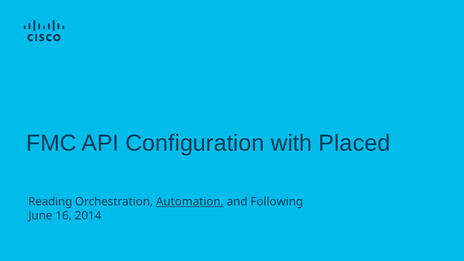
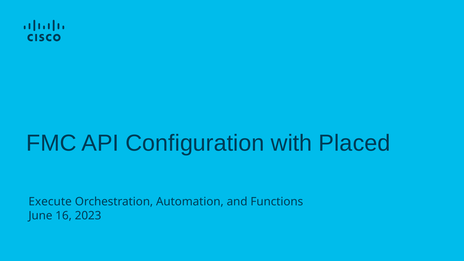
Reading: Reading -> Execute
Automation underline: present -> none
Following: Following -> Functions
2014: 2014 -> 2023
